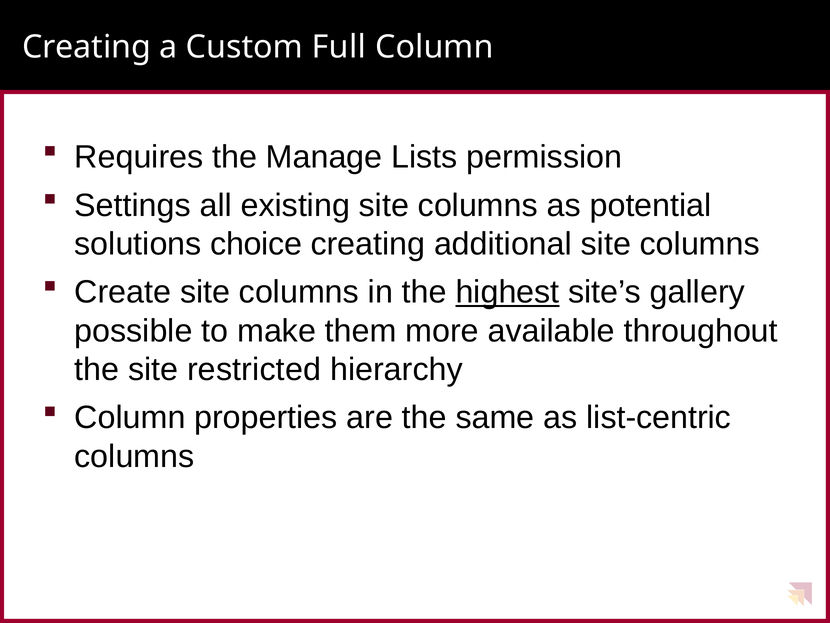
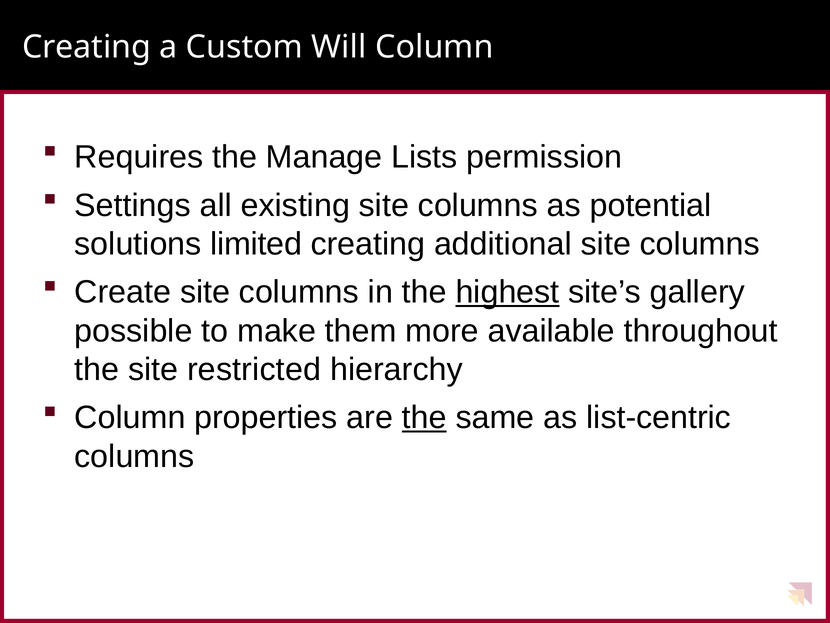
Full: Full -> Will
choice: choice -> limited
the at (424, 417) underline: none -> present
